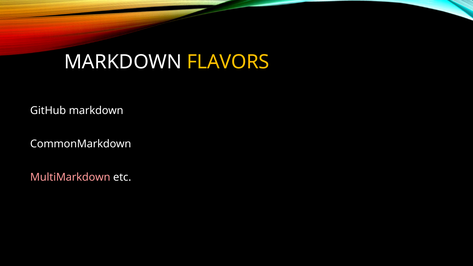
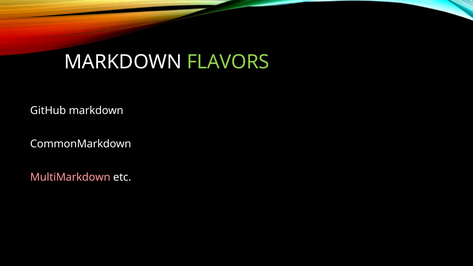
FLAVORS colour: yellow -> light green
